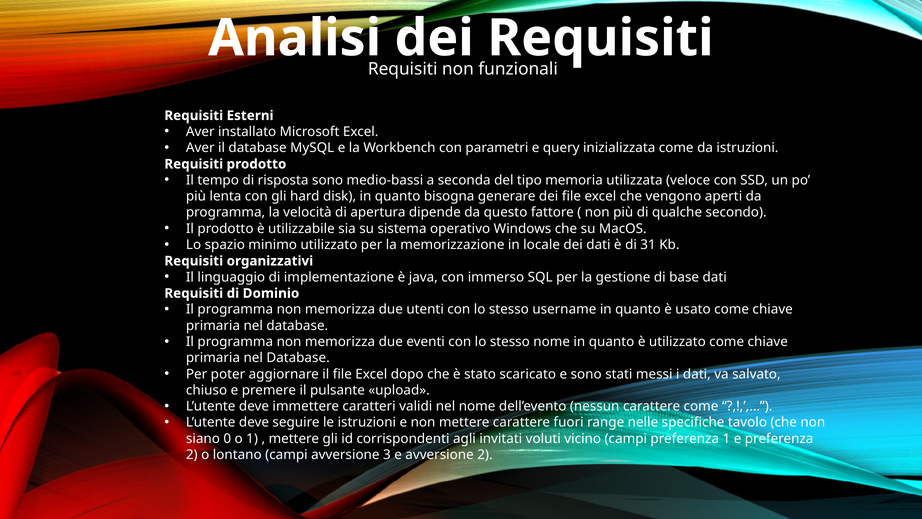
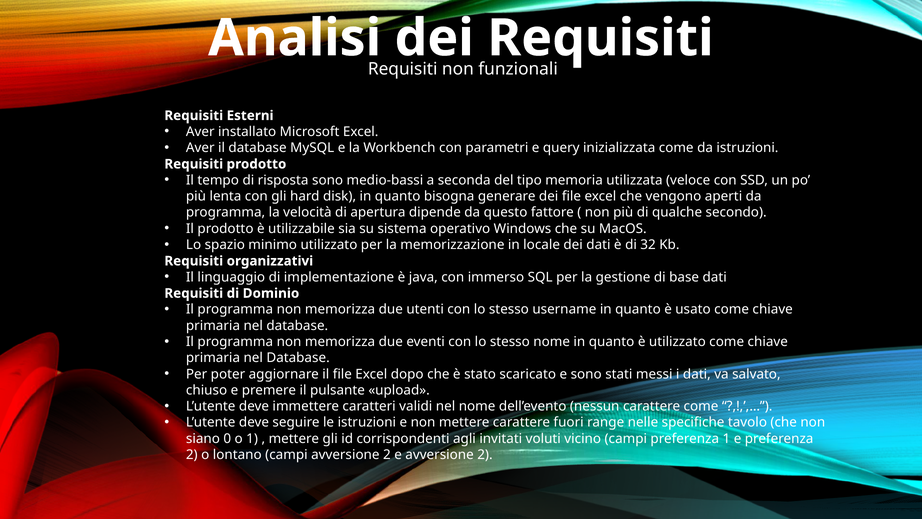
31: 31 -> 32
campi avversione 3: 3 -> 2
